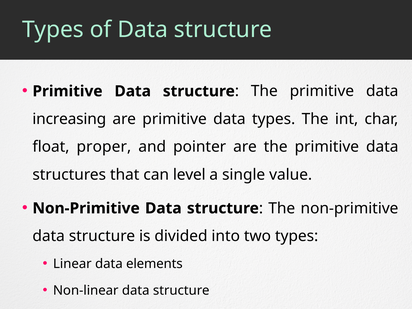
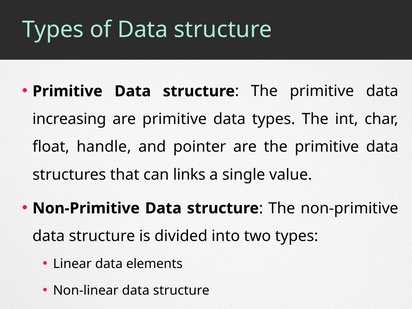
proper: proper -> handle
level: level -> links
